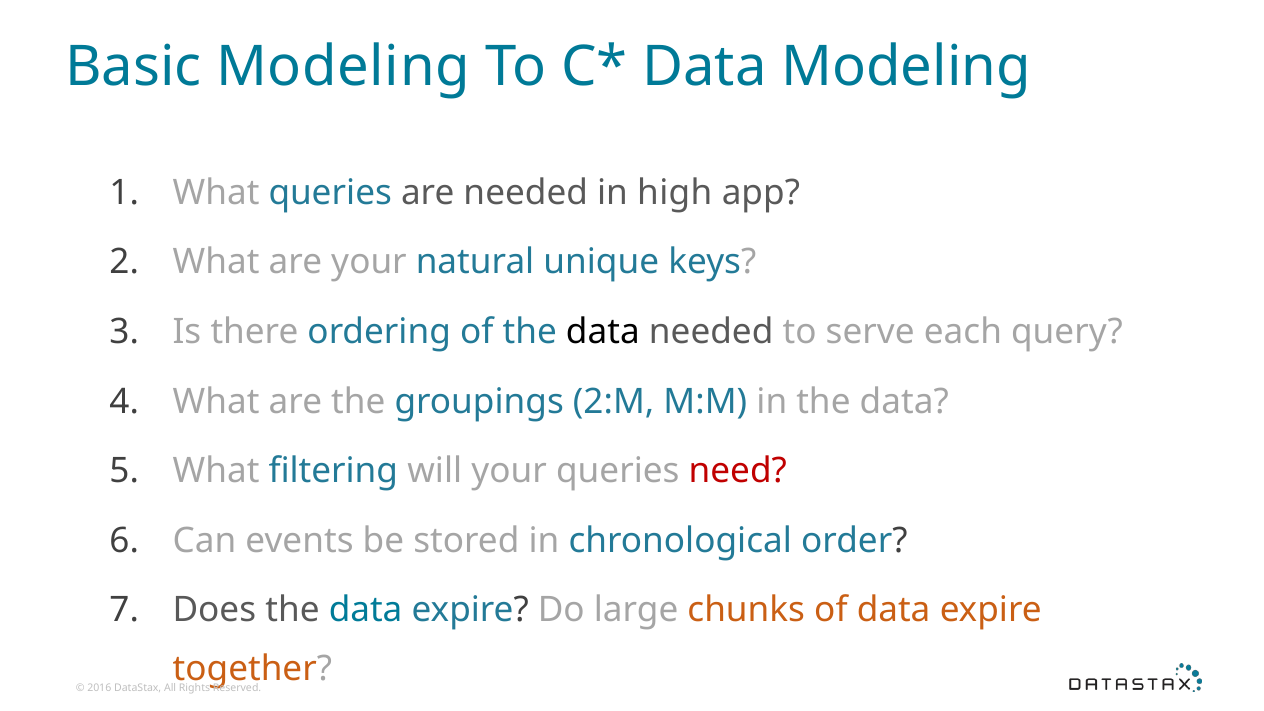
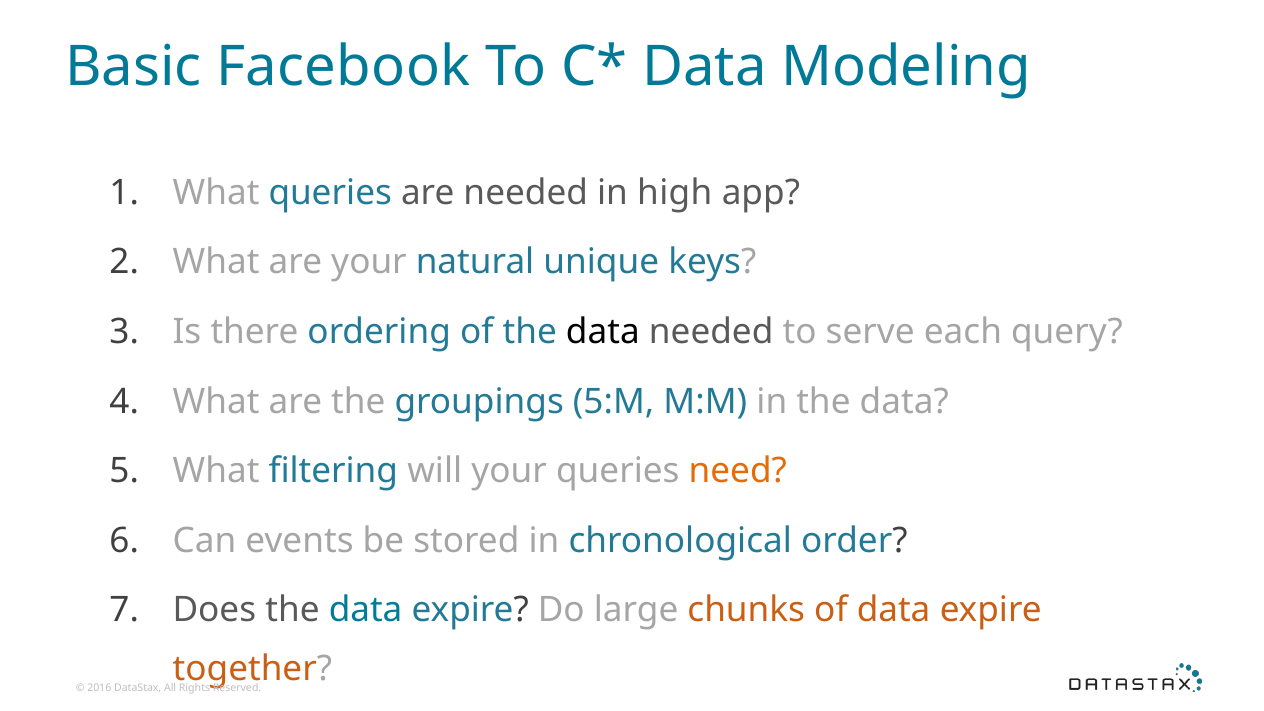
Basic Modeling: Modeling -> Facebook
2:M: 2:M -> 5:M
need colour: red -> orange
